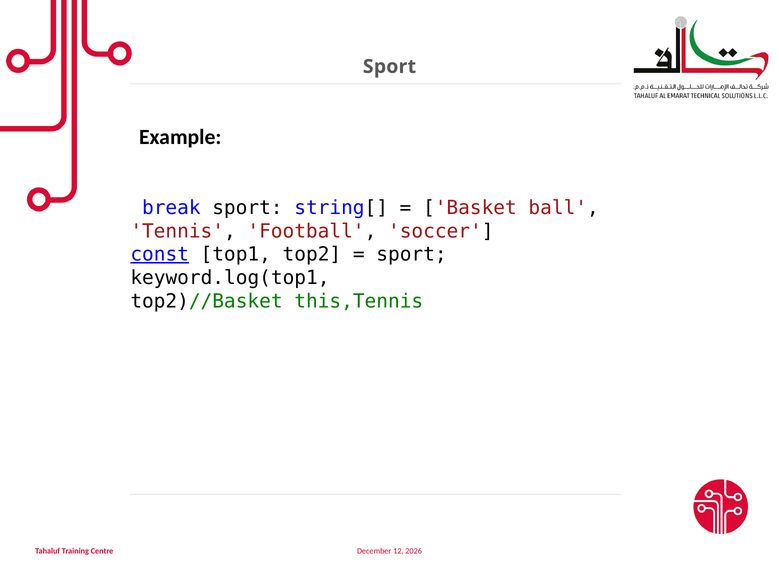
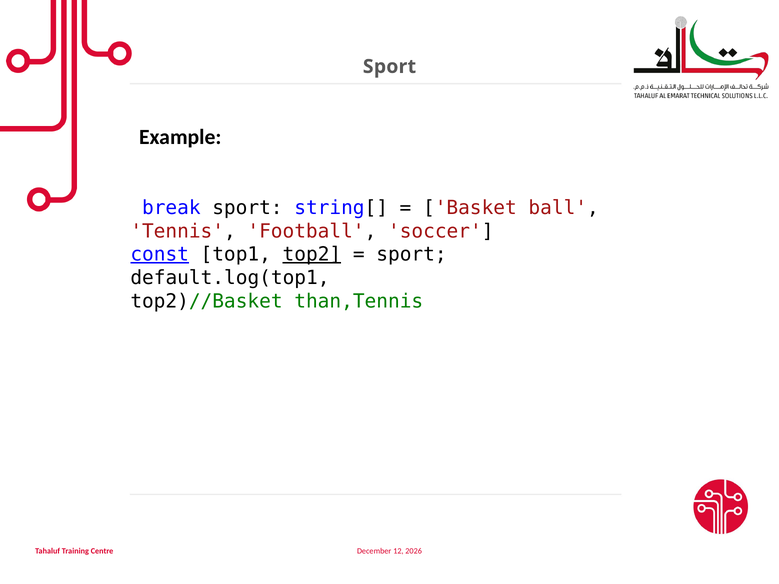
top2 underline: none -> present
keyword.log(top1: keyword.log(top1 -> default.log(top1
this,Tennis: this,Tennis -> than,Tennis
